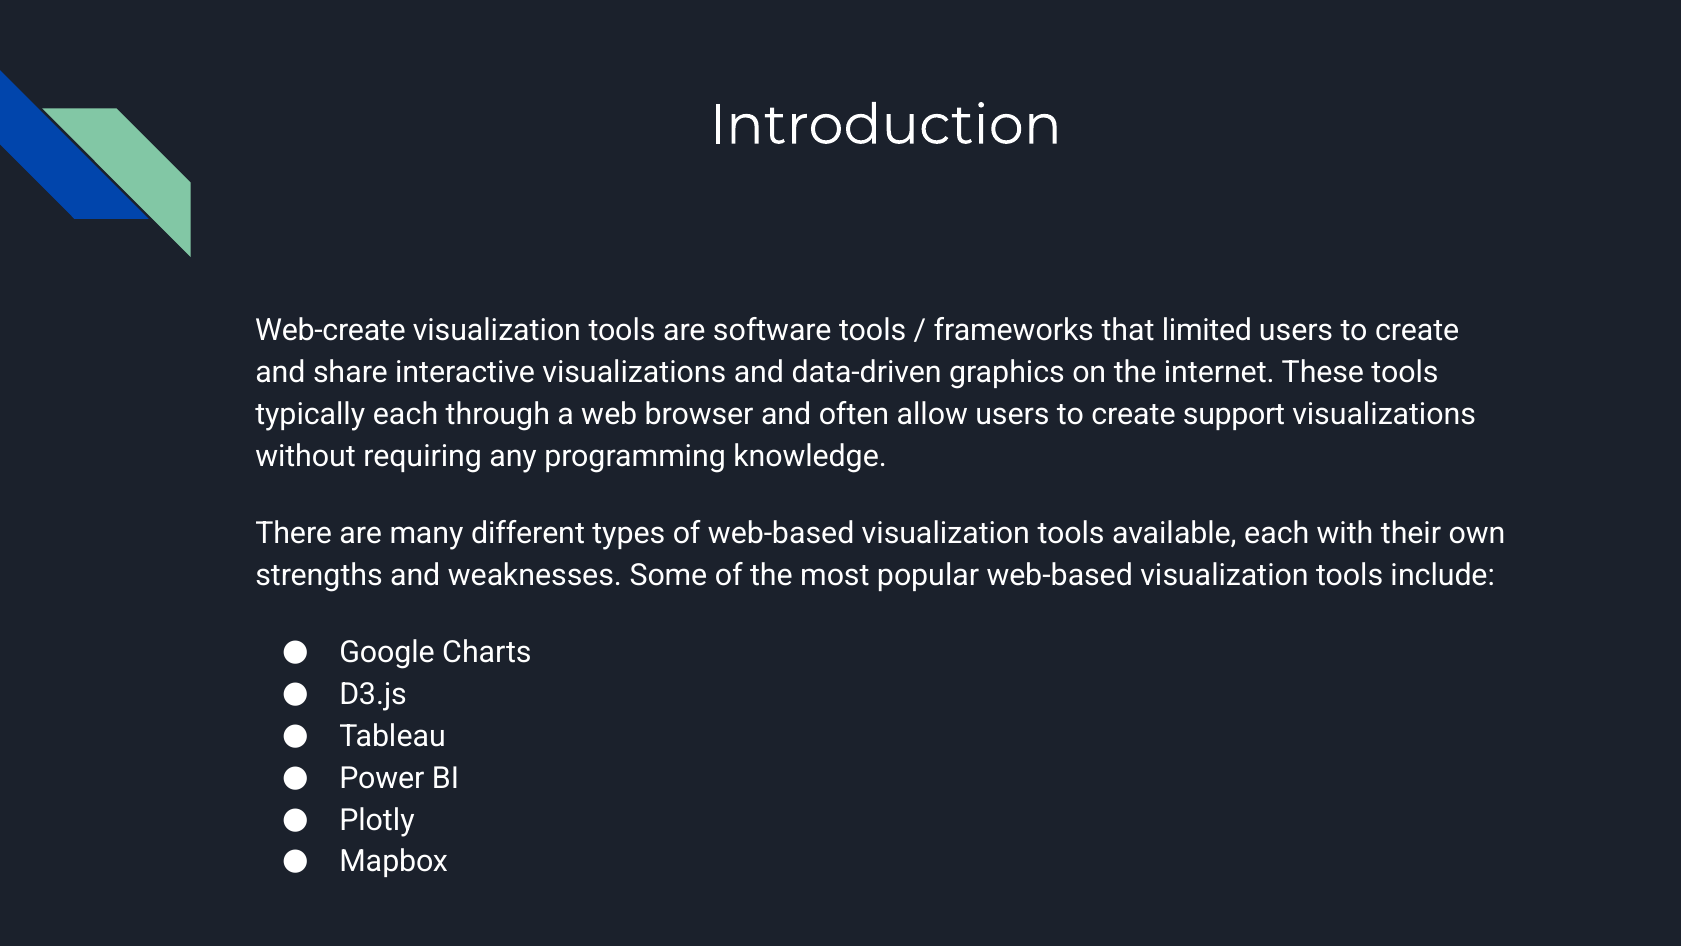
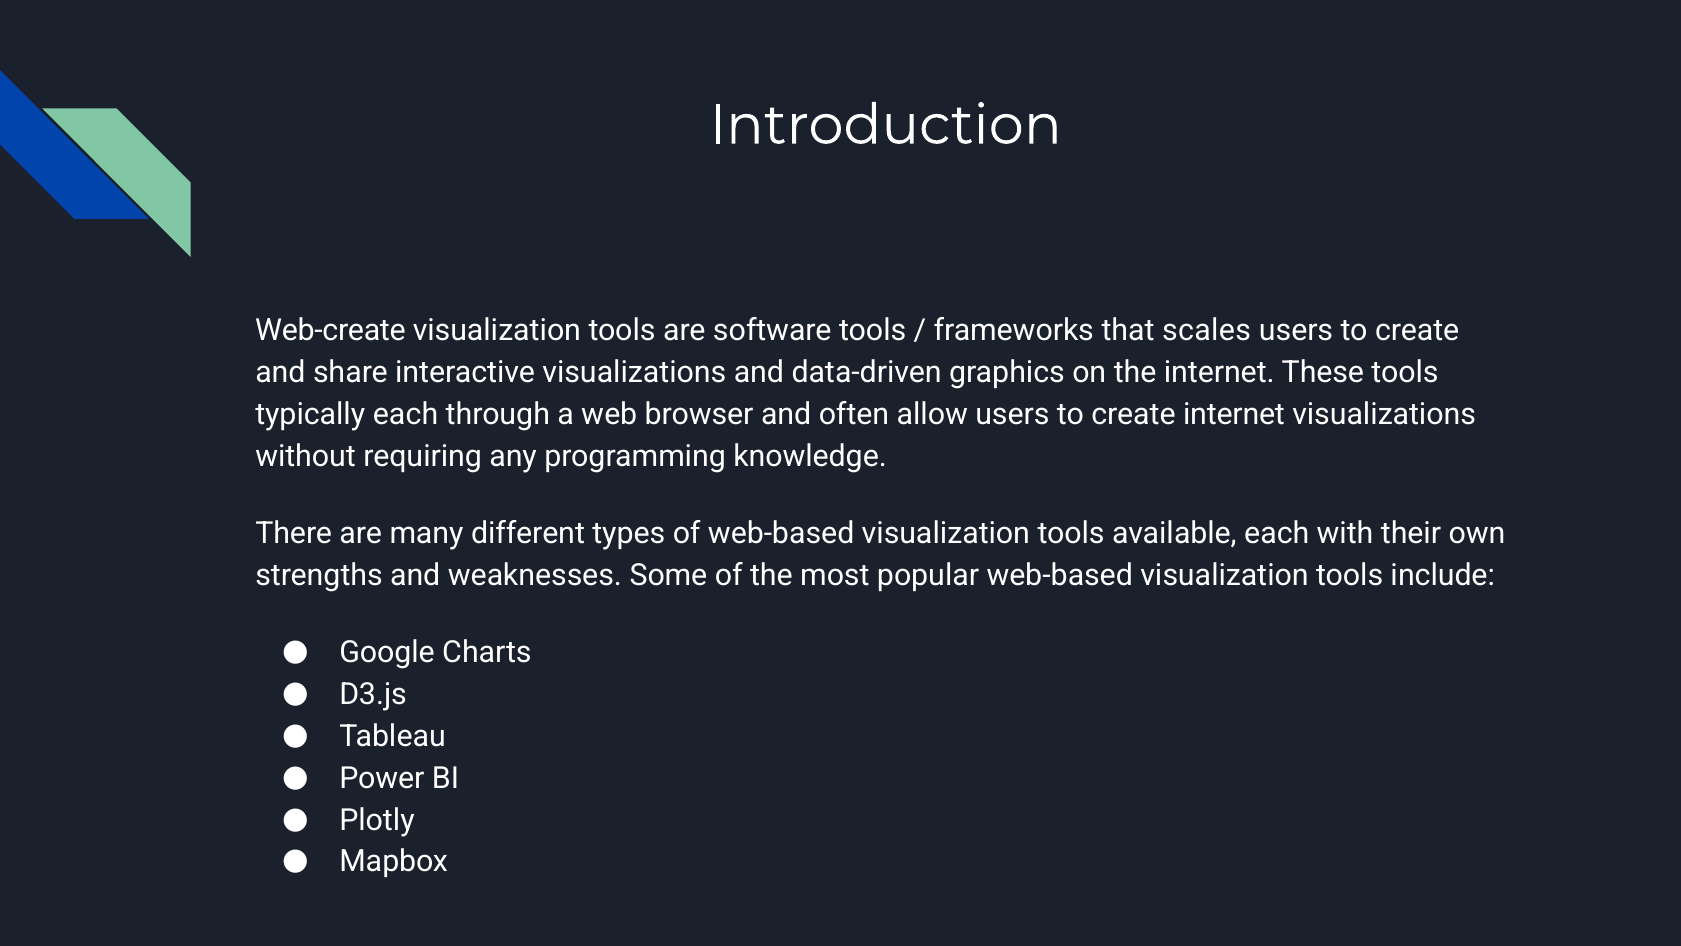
limited: limited -> scales
create support: support -> internet
